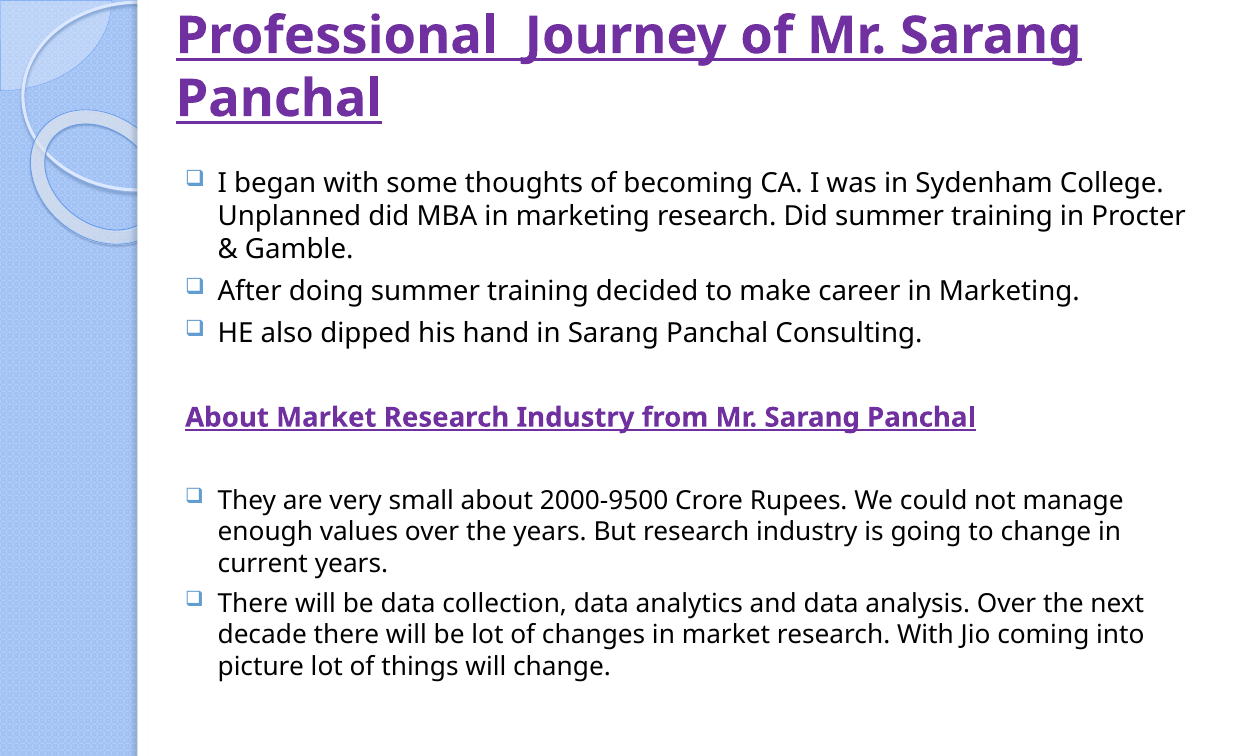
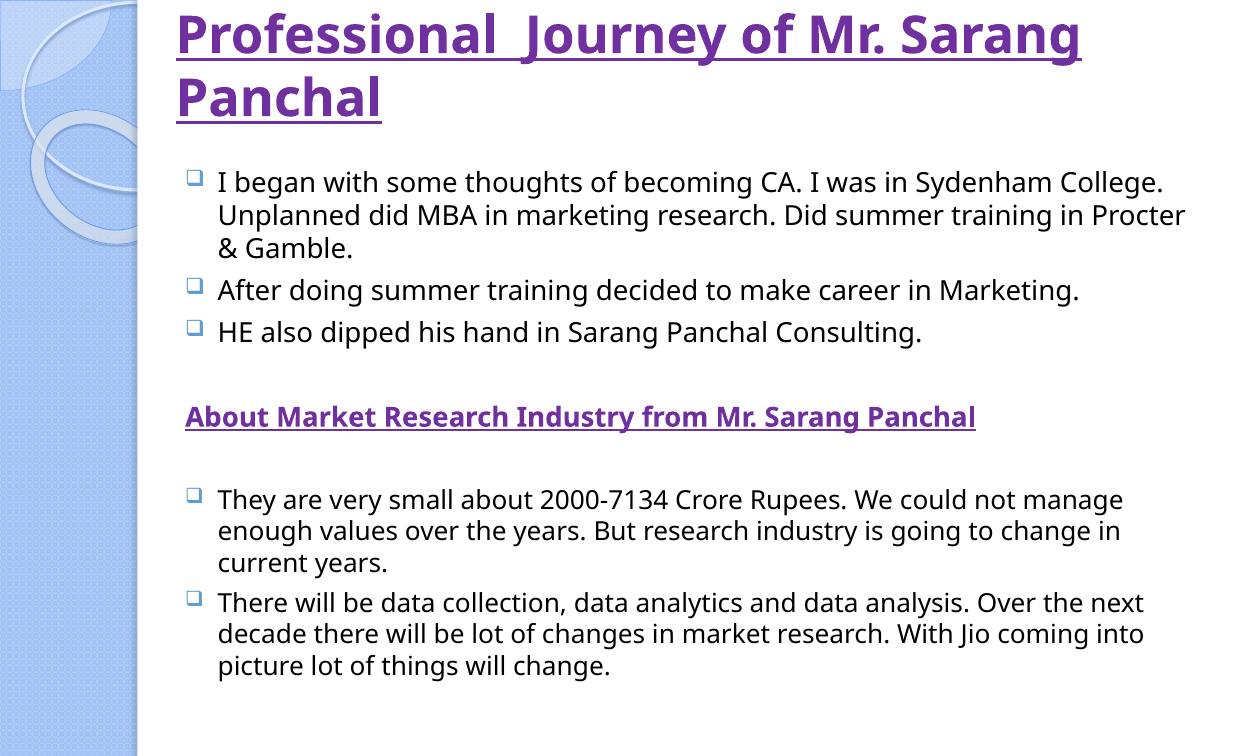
2000-9500: 2000-9500 -> 2000-7134
